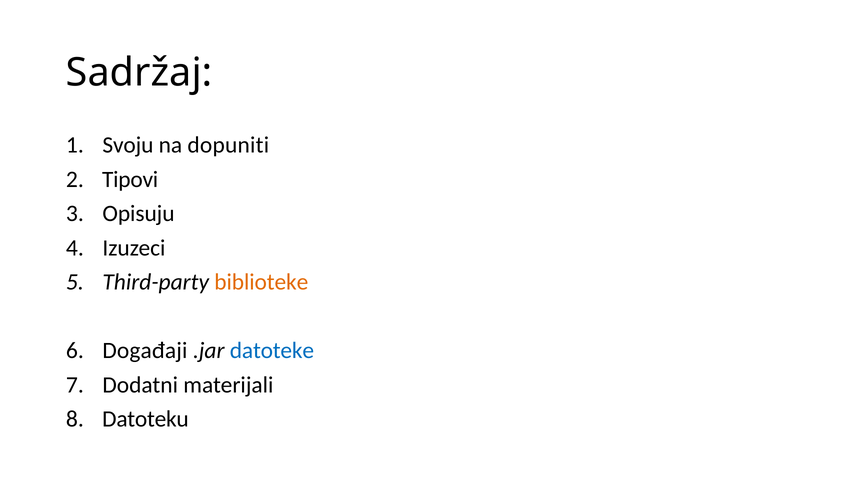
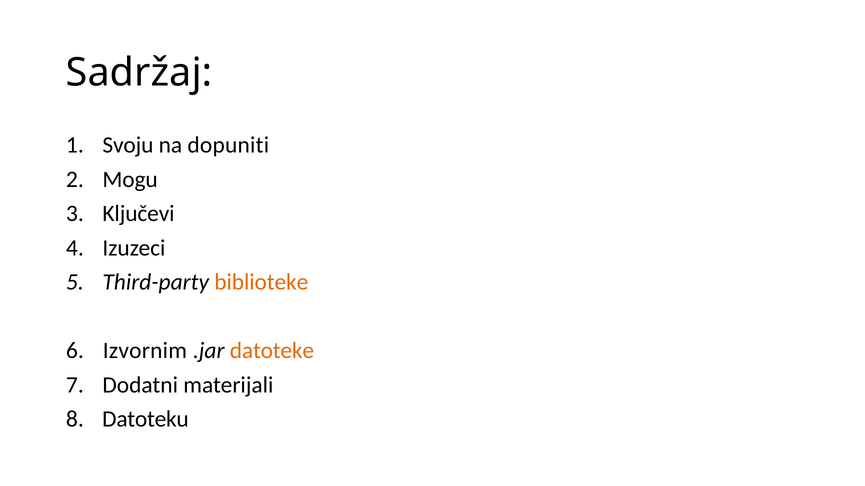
Tipovi: Tipovi -> Mogu
Opisuju: Opisuju -> Ključevi
Događaji: Događaji -> Izvornim
datoteke colour: blue -> orange
